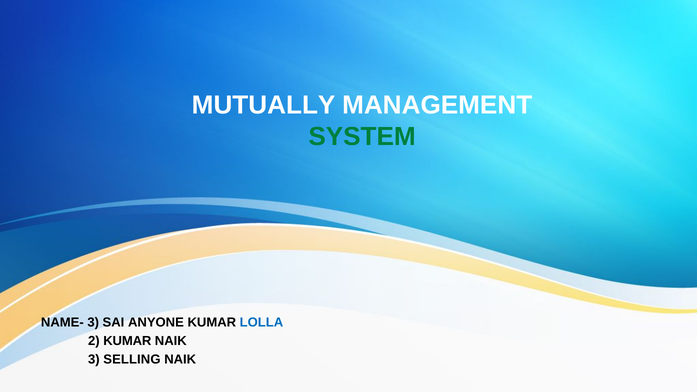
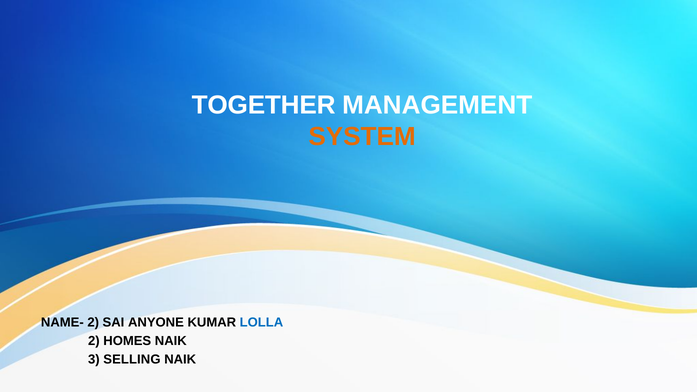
MUTUALLY: MUTUALLY -> TOGETHER
SYSTEM colour: green -> orange
NAME- 3: 3 -> 2
2 KUMAR: KUMAR -> HOMES
